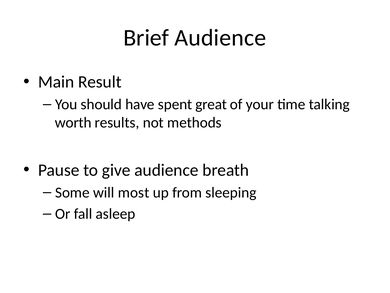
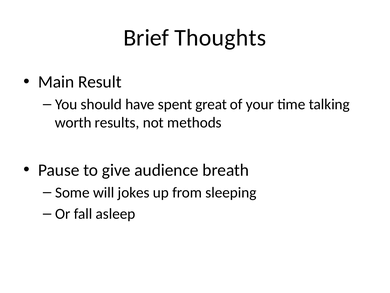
Brief Audience: Audience -> Thoughts
most: most -> jokes
